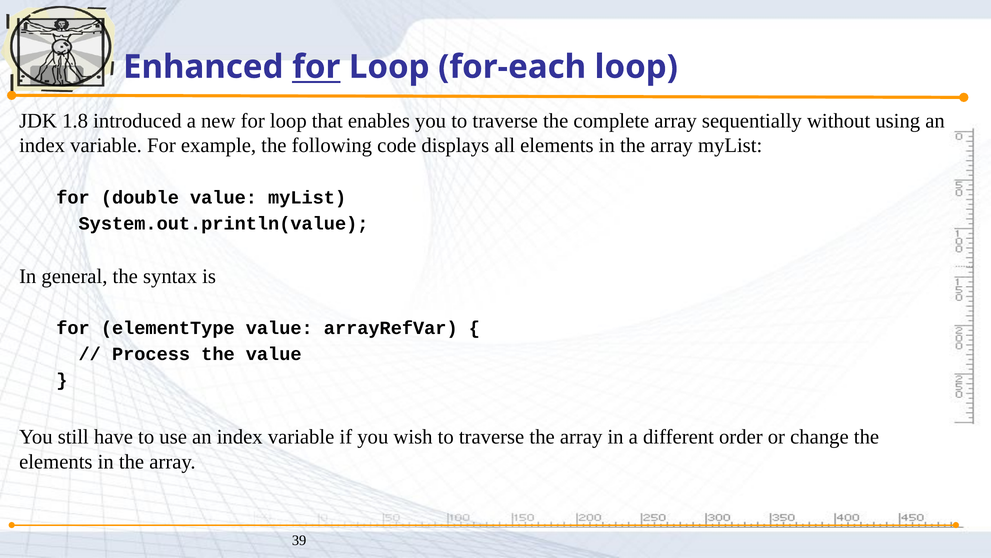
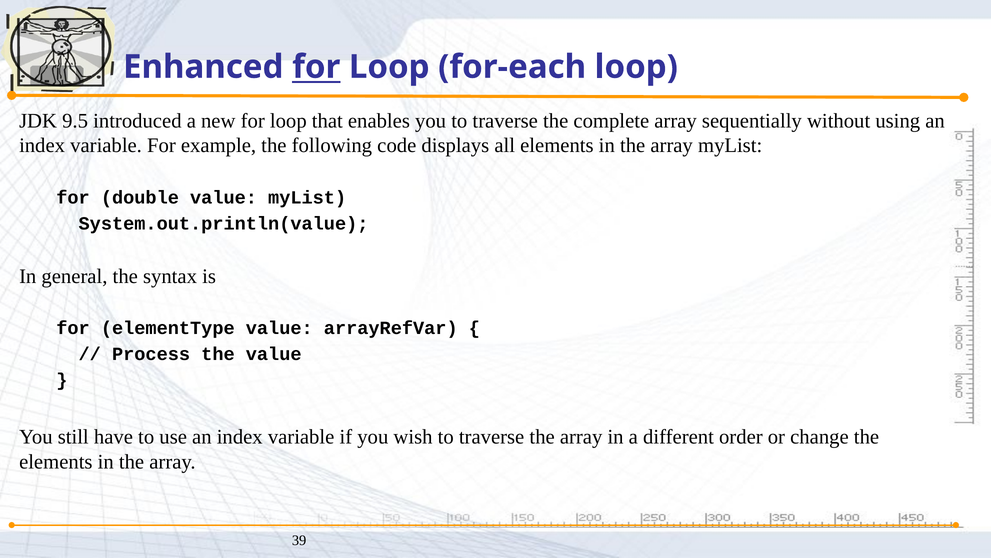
1.8: 1.8 -> 9.5
